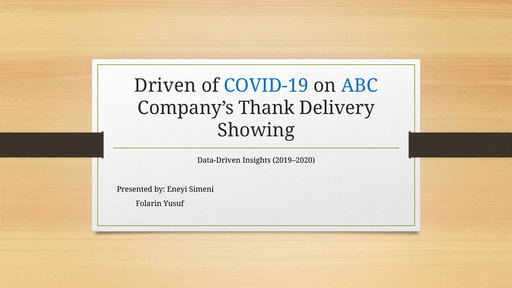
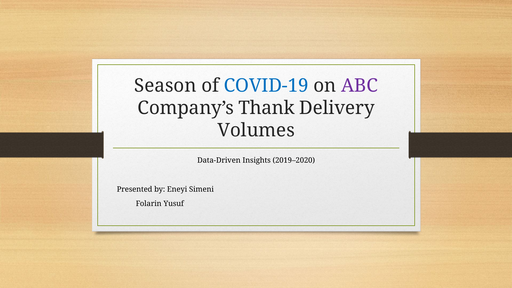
Driven: Driven -> Season
ABC colour: blue -> purple
Showing: Showing -> Volumes
